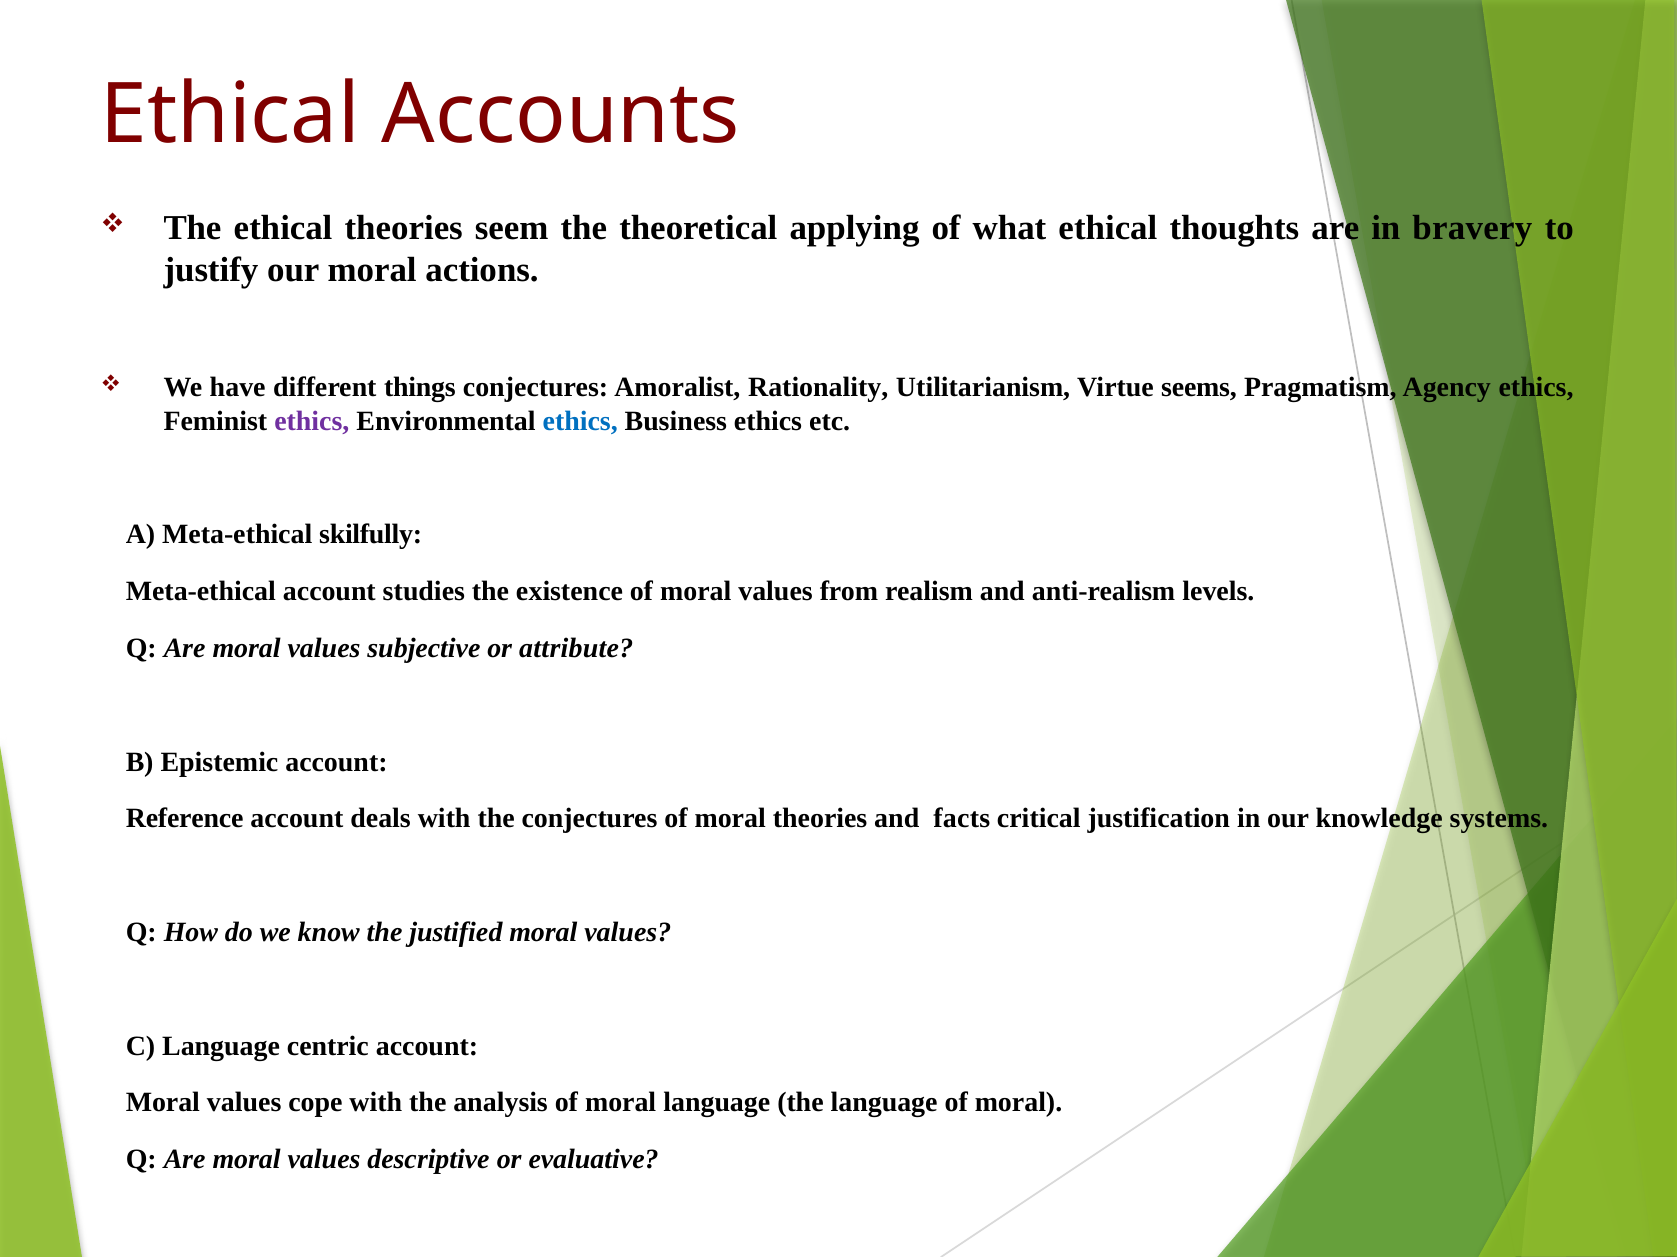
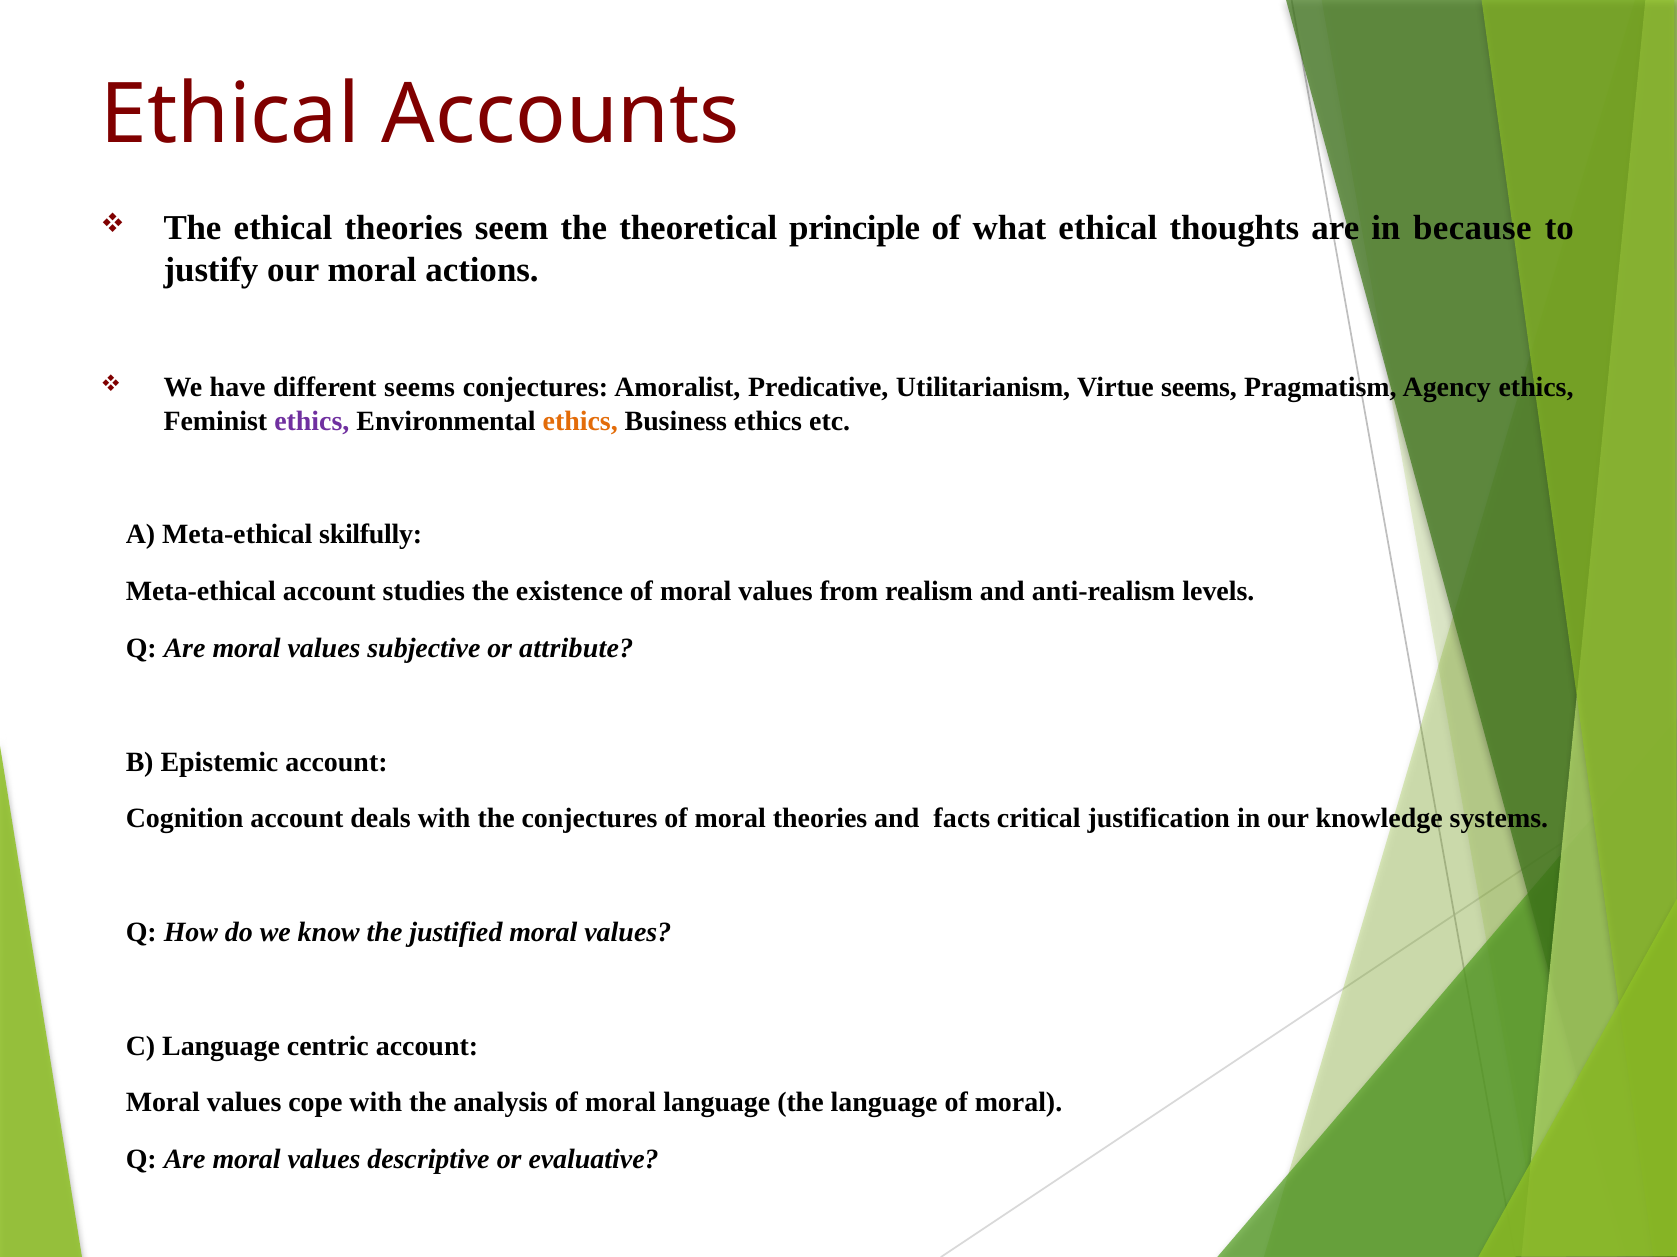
applying: applying -> principle
bravery: bravery -> because
different things: things -> seems
Rationality: Rationality -> Predicative
ethics at (580, 421) colour: blue -> orange
Reference: Reference -> Cognition
